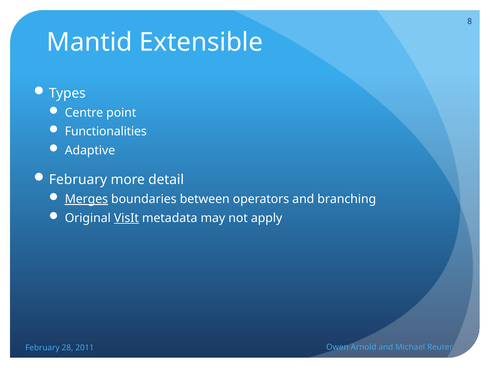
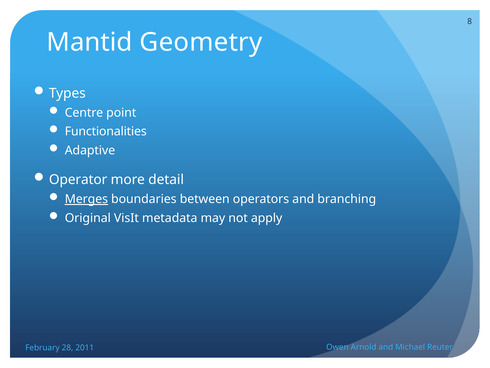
Extensible: Extensible -> Geometry
February at (78, 179): February -> Operator
VisIt underline: present -> none
